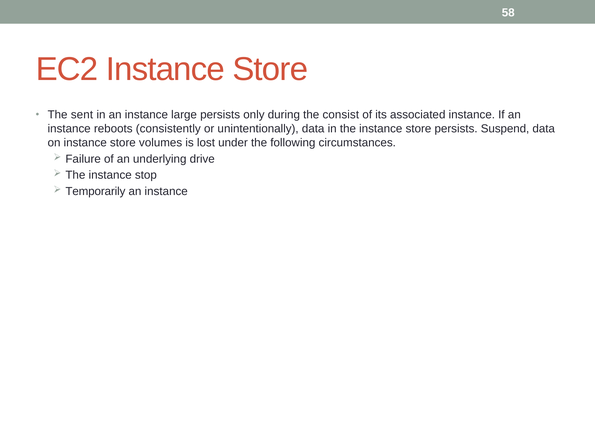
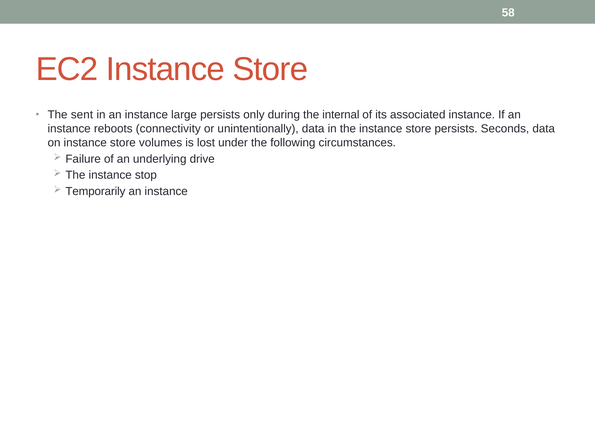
consist: consist -> internal
consistently: consistently -> connectivity
Suspend: Suspend -> Seconds
